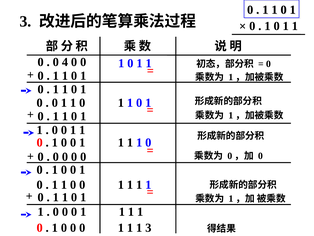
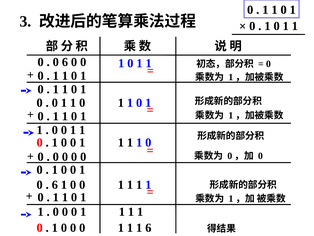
0 4: 4 -> 6
1 at (55, 184): 1 -> 6
1 3: 3 -> 6
